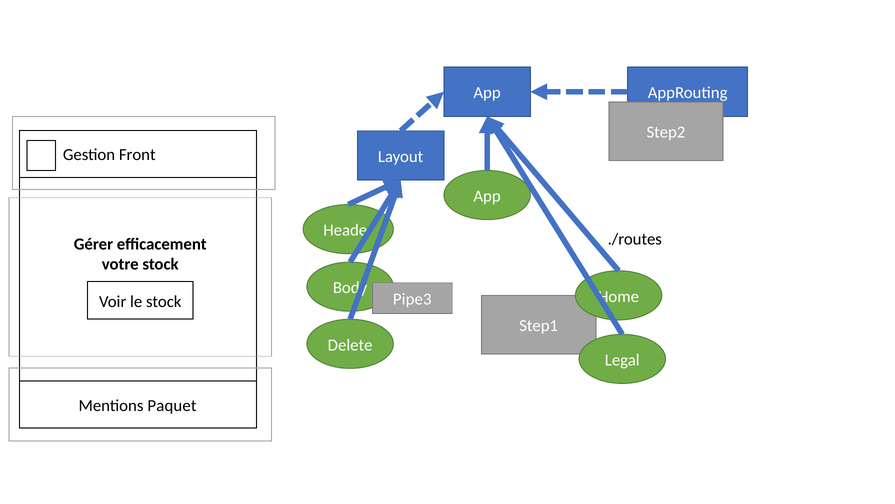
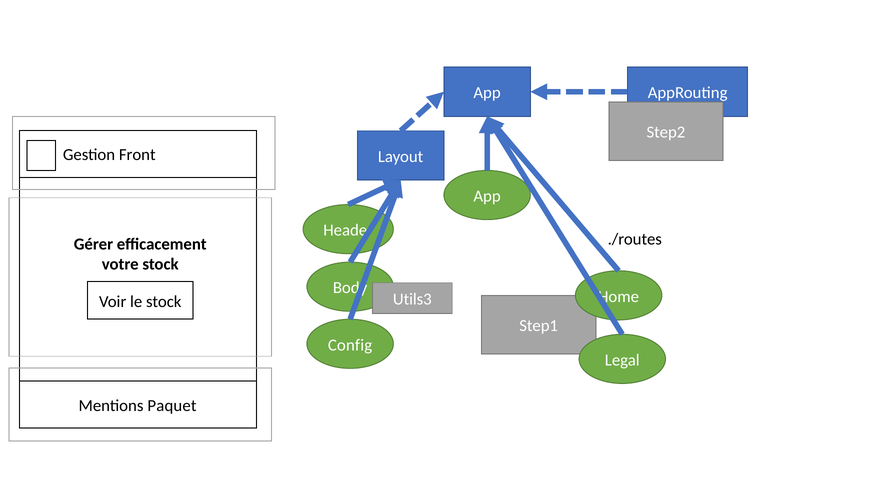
Pipe3: Pipe3 -> Utils3
Delete: Delete -> Config
